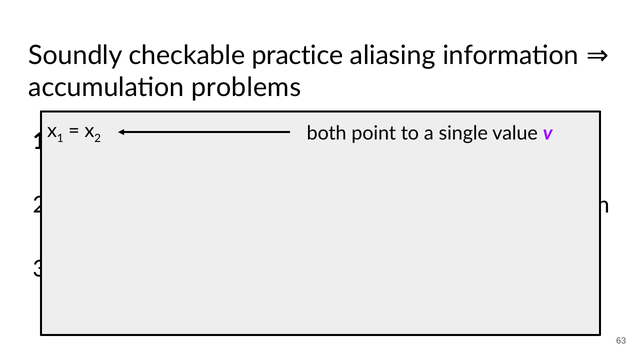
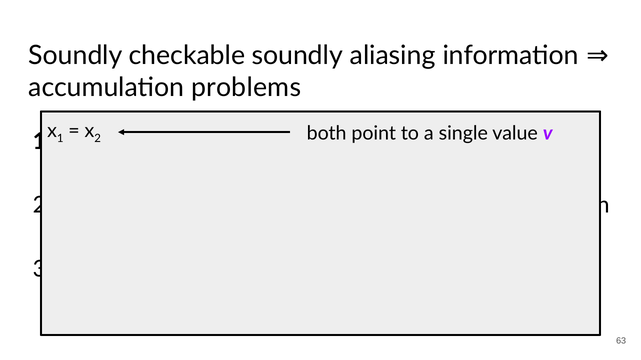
checkable practice: practice -> soundly
